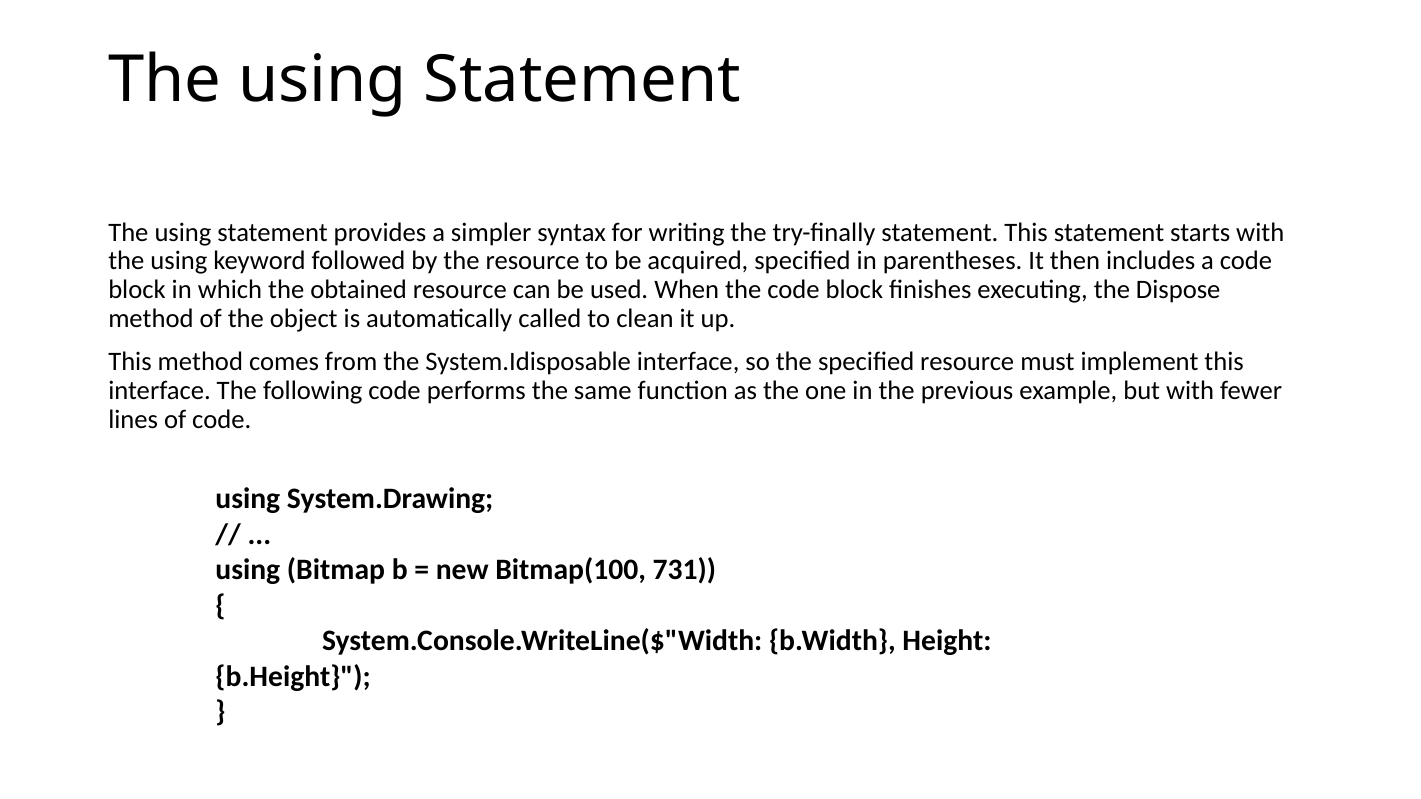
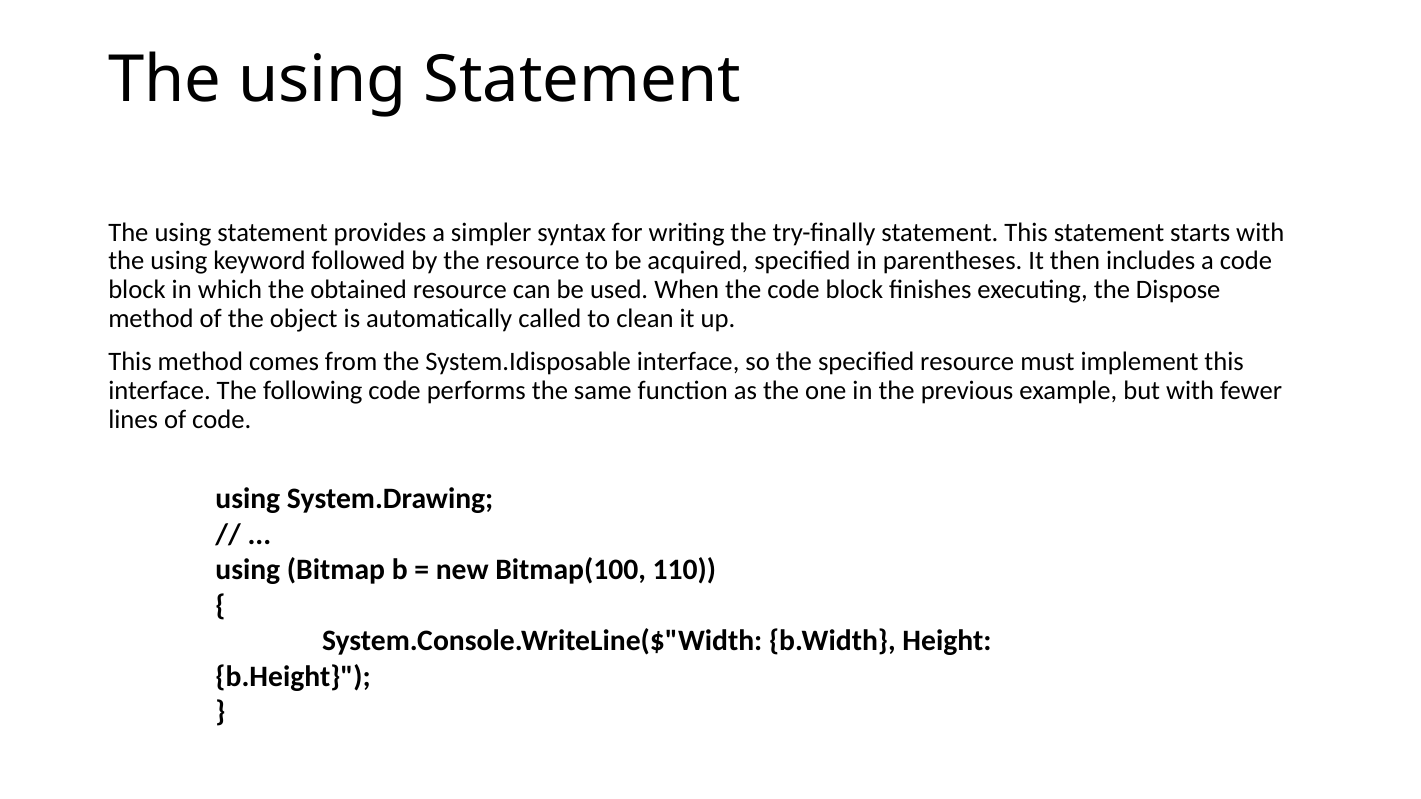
731: 731 -> 110
